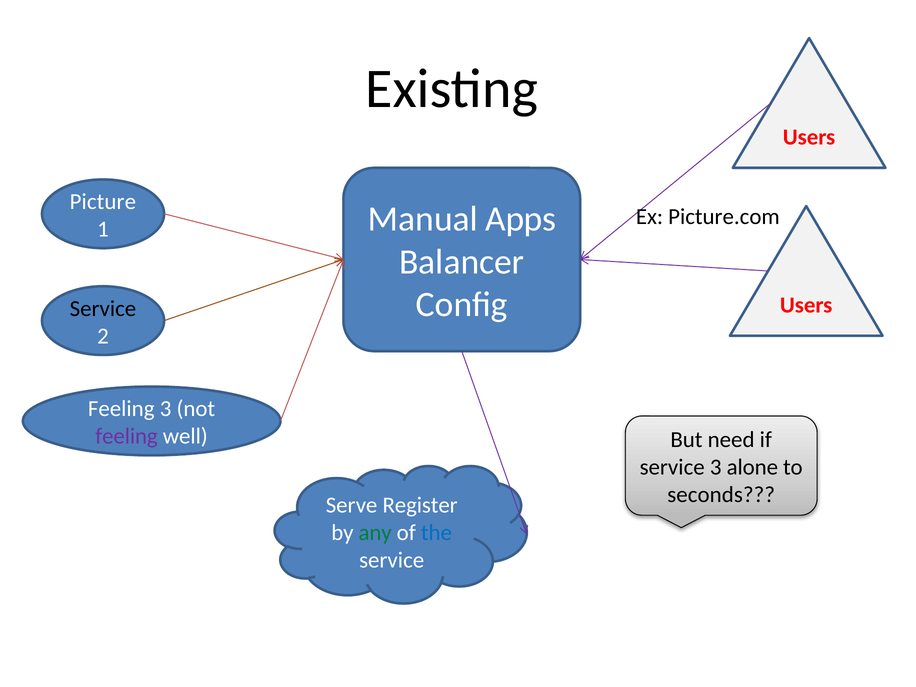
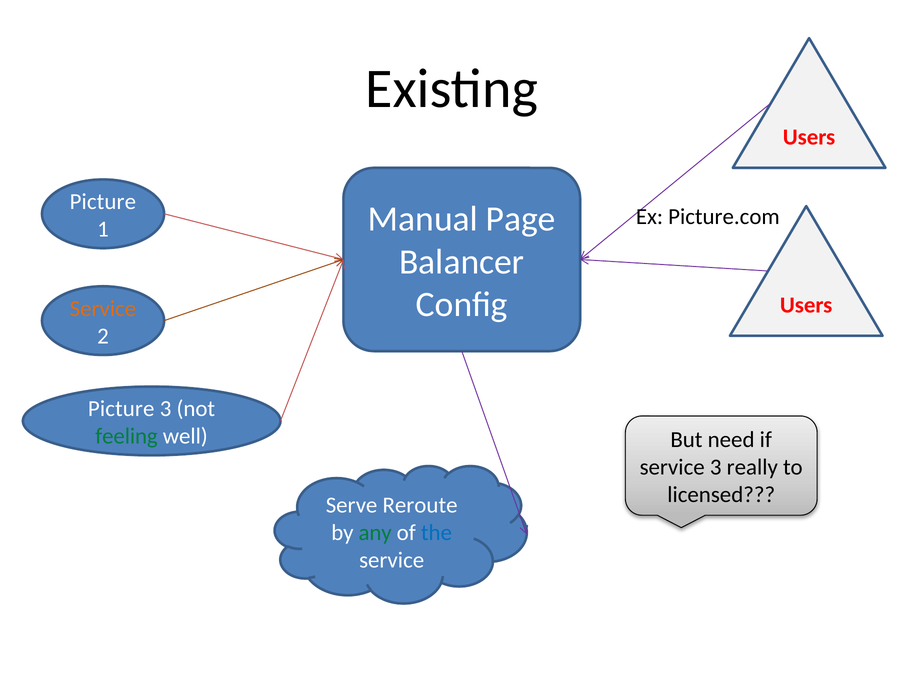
Apps: Apps -> Page
Service at (103, 308) colour: black -> orange
Feeling at (121, 409): Feeling -> Picture
feeling at (127, 436) colour: purple -> green
alone: alone -> really
seconds: seconds -> licensed
Register: Register -> Reroute
